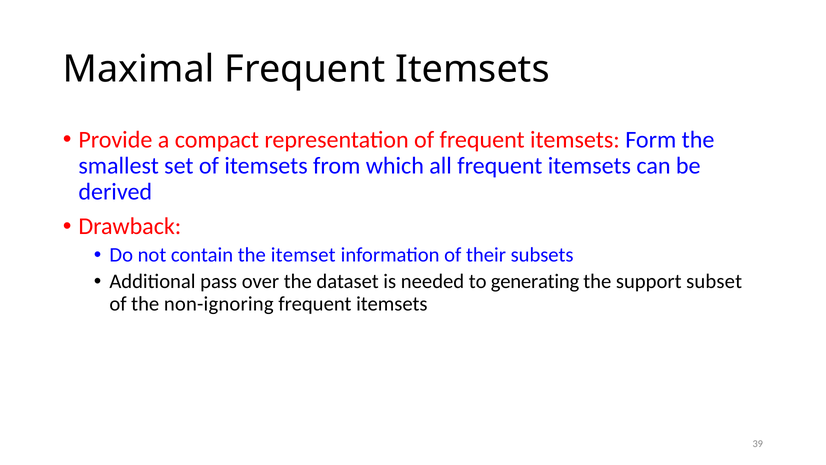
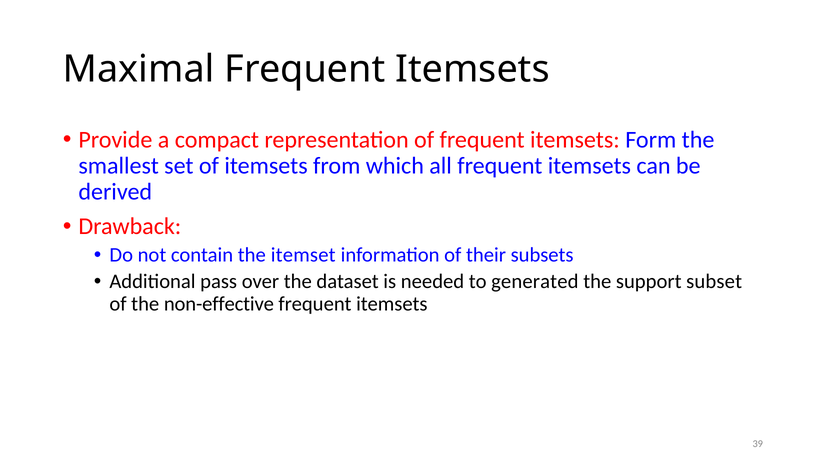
generating: generating -> generated
non-ignoring: non-ignoring -> non-effective
